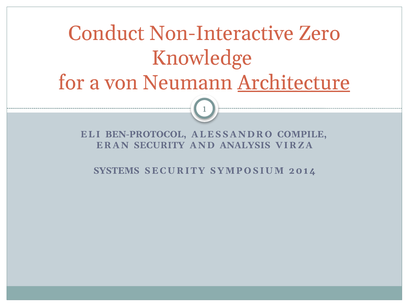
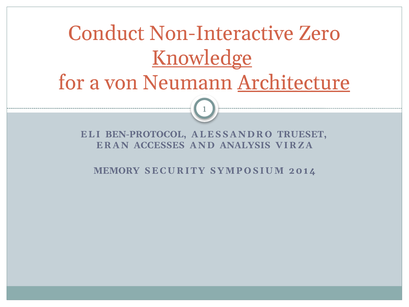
Knowledge underline: none -> present
COMPILE: COMPILE -> TRUESET
ERAN SECURITY: SECURITY -> ACCESSES
SYSTEMS: SYSTEMS -> MEMORY
